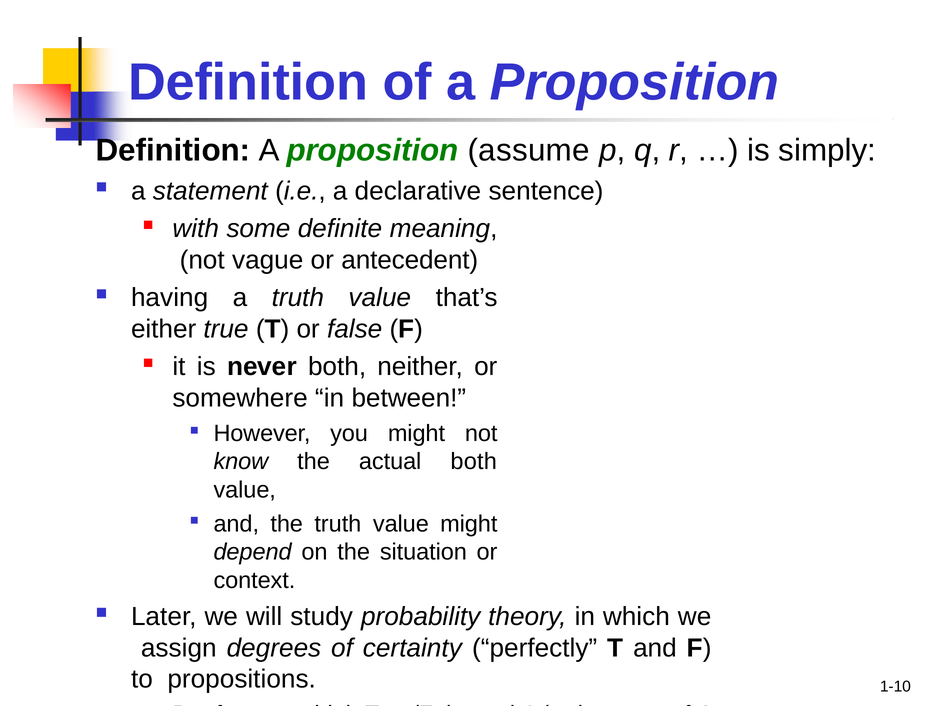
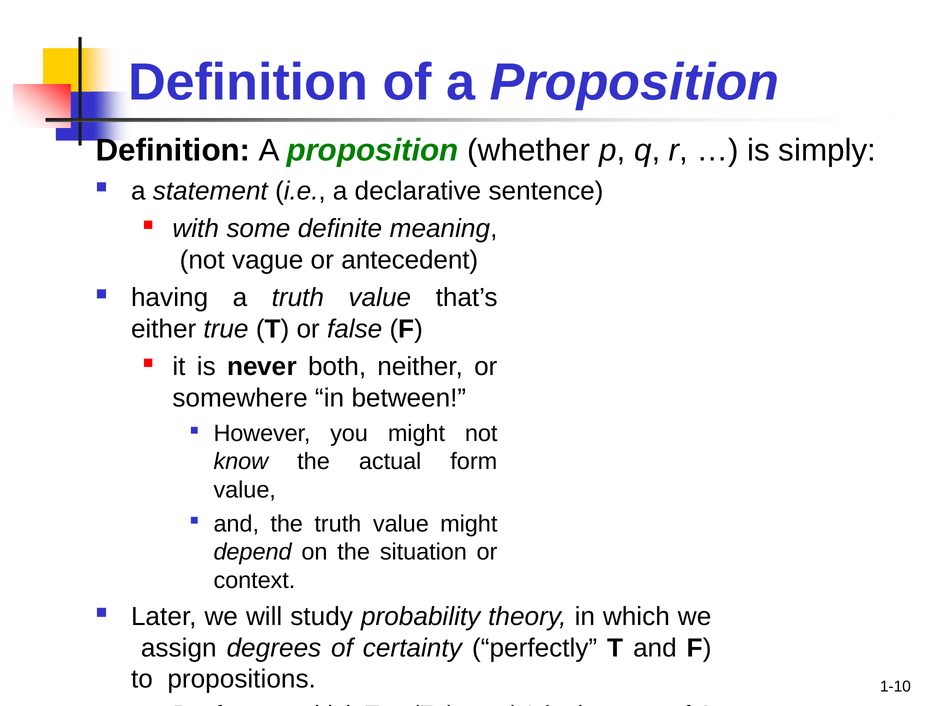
assume: assume -> whether
actual both: both -> form
